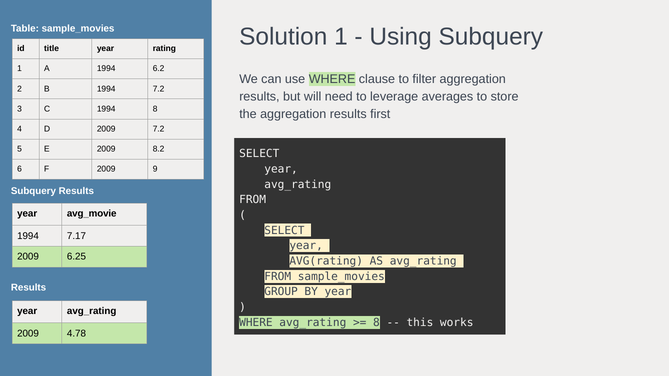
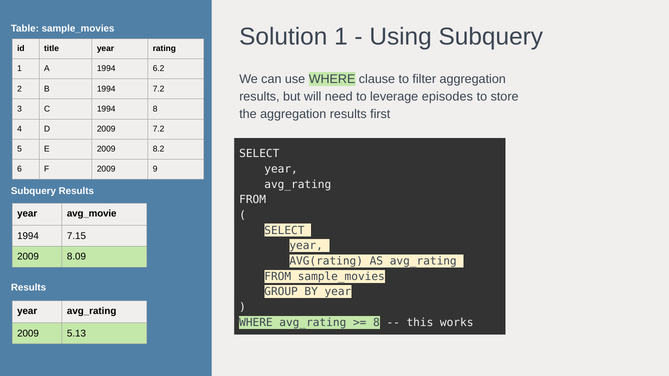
averages: averages -> episodes
7.17: 7.17 -> 7.15
6.25: 6.25 -> 8.09
4.78: 4.78 -> 5.13
